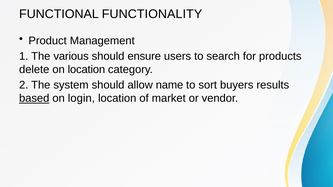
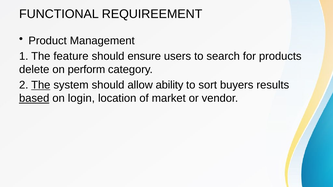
FUNCTIONALITY: FUNCTIONALITY -> REQUIREEMENT
various: various -> feature
on location: location -> perform
The at (41, 85) underline: none -> present
name: name -> ability
